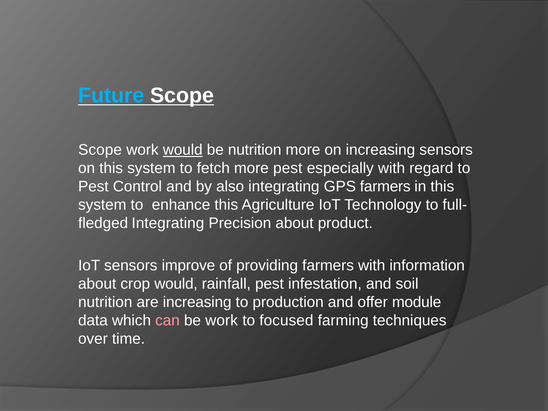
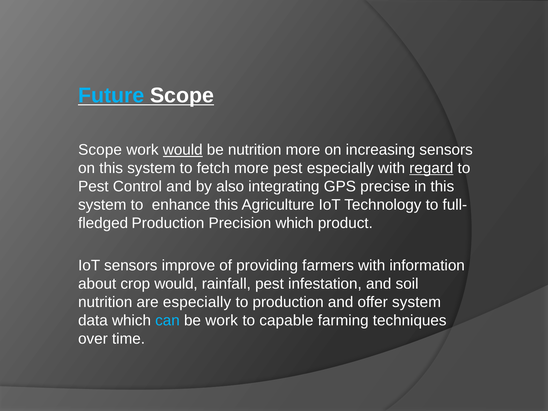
regard underline: none -> present
GPS farmers: farmers -> precise
Integrating at (168, 223): Integrating -> Production
Precision about: about -> which
are increasing: increasing -> especially
offer module: module -> system
can colour: pink -> light blue
focused: focused -> capable
